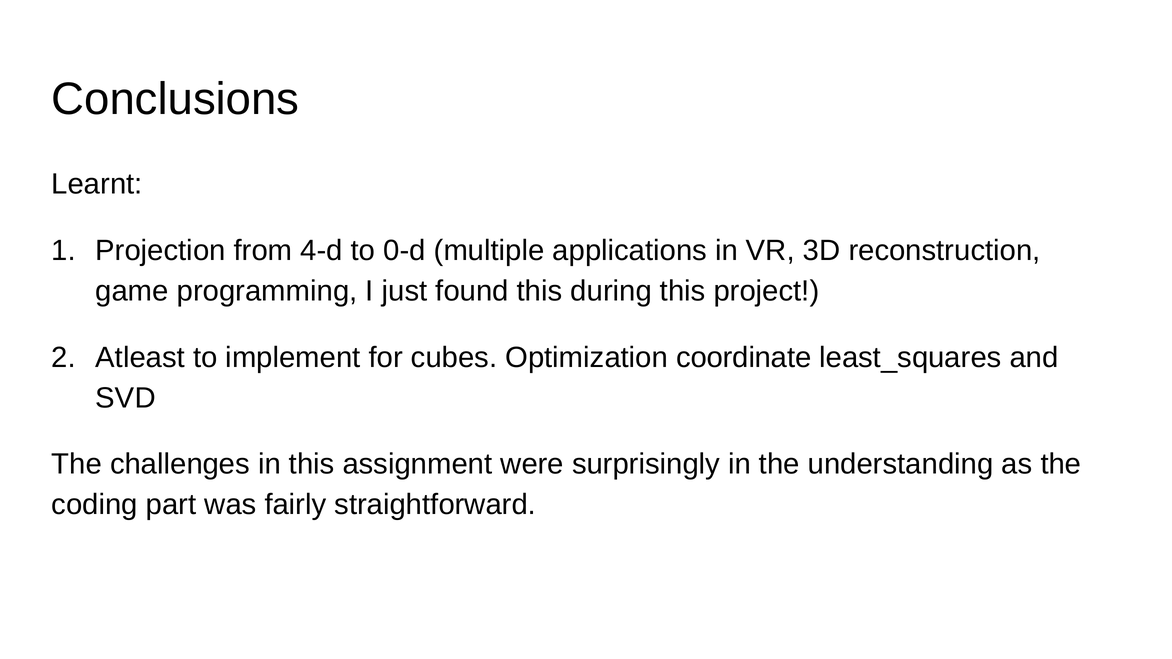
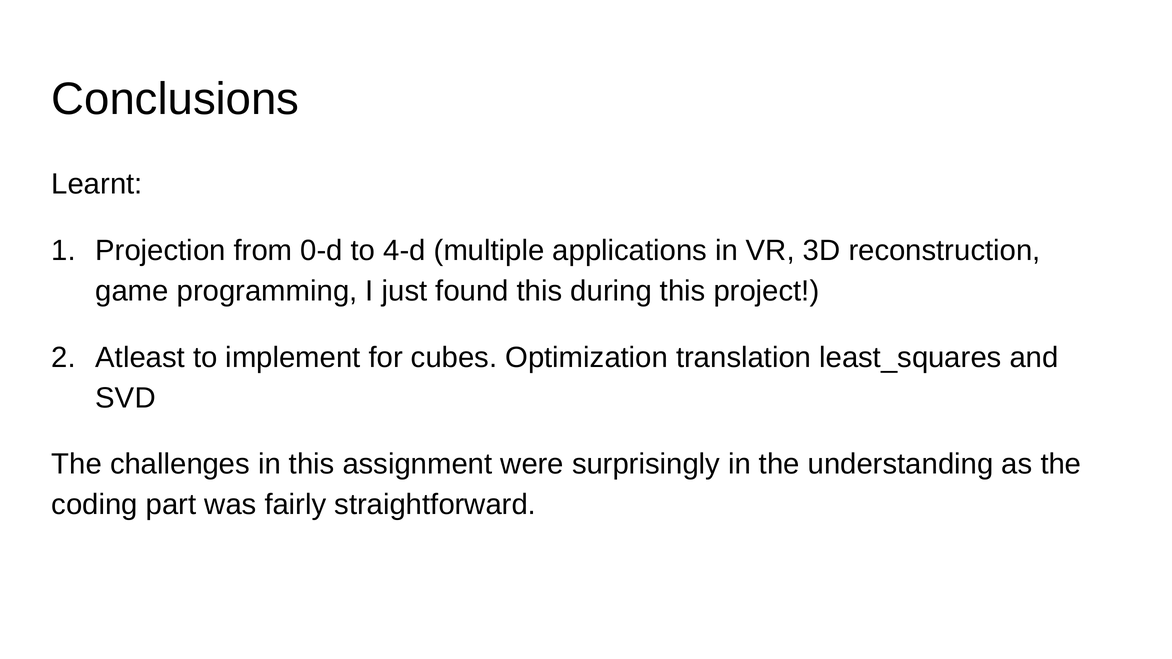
4-d: 4-d -> 0-d
0-d: 0-d -> 4-d
coordinate: coordinate -> translation
